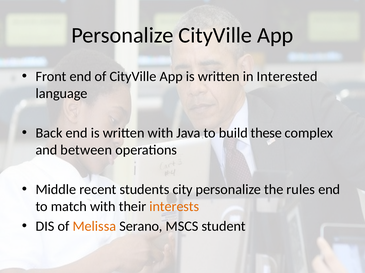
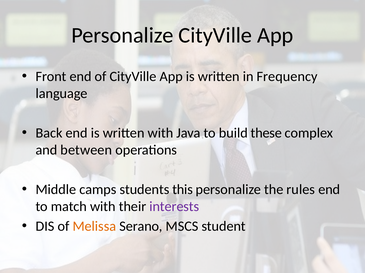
Interested: Interested -> Frequency
recent: recent -> camps
city: city -> this
interests colour: orange -> purple
